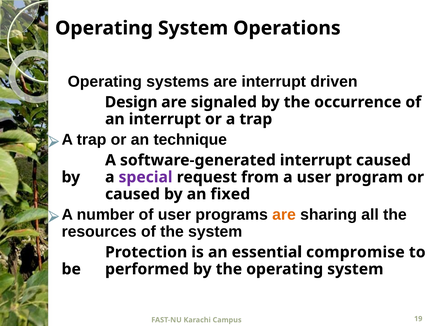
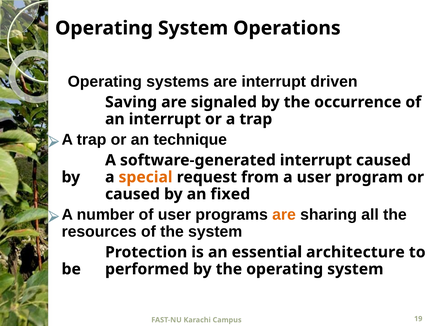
Design: Design -> Saving
special colour: purple -> orange
compromise: compromise -> architecture
